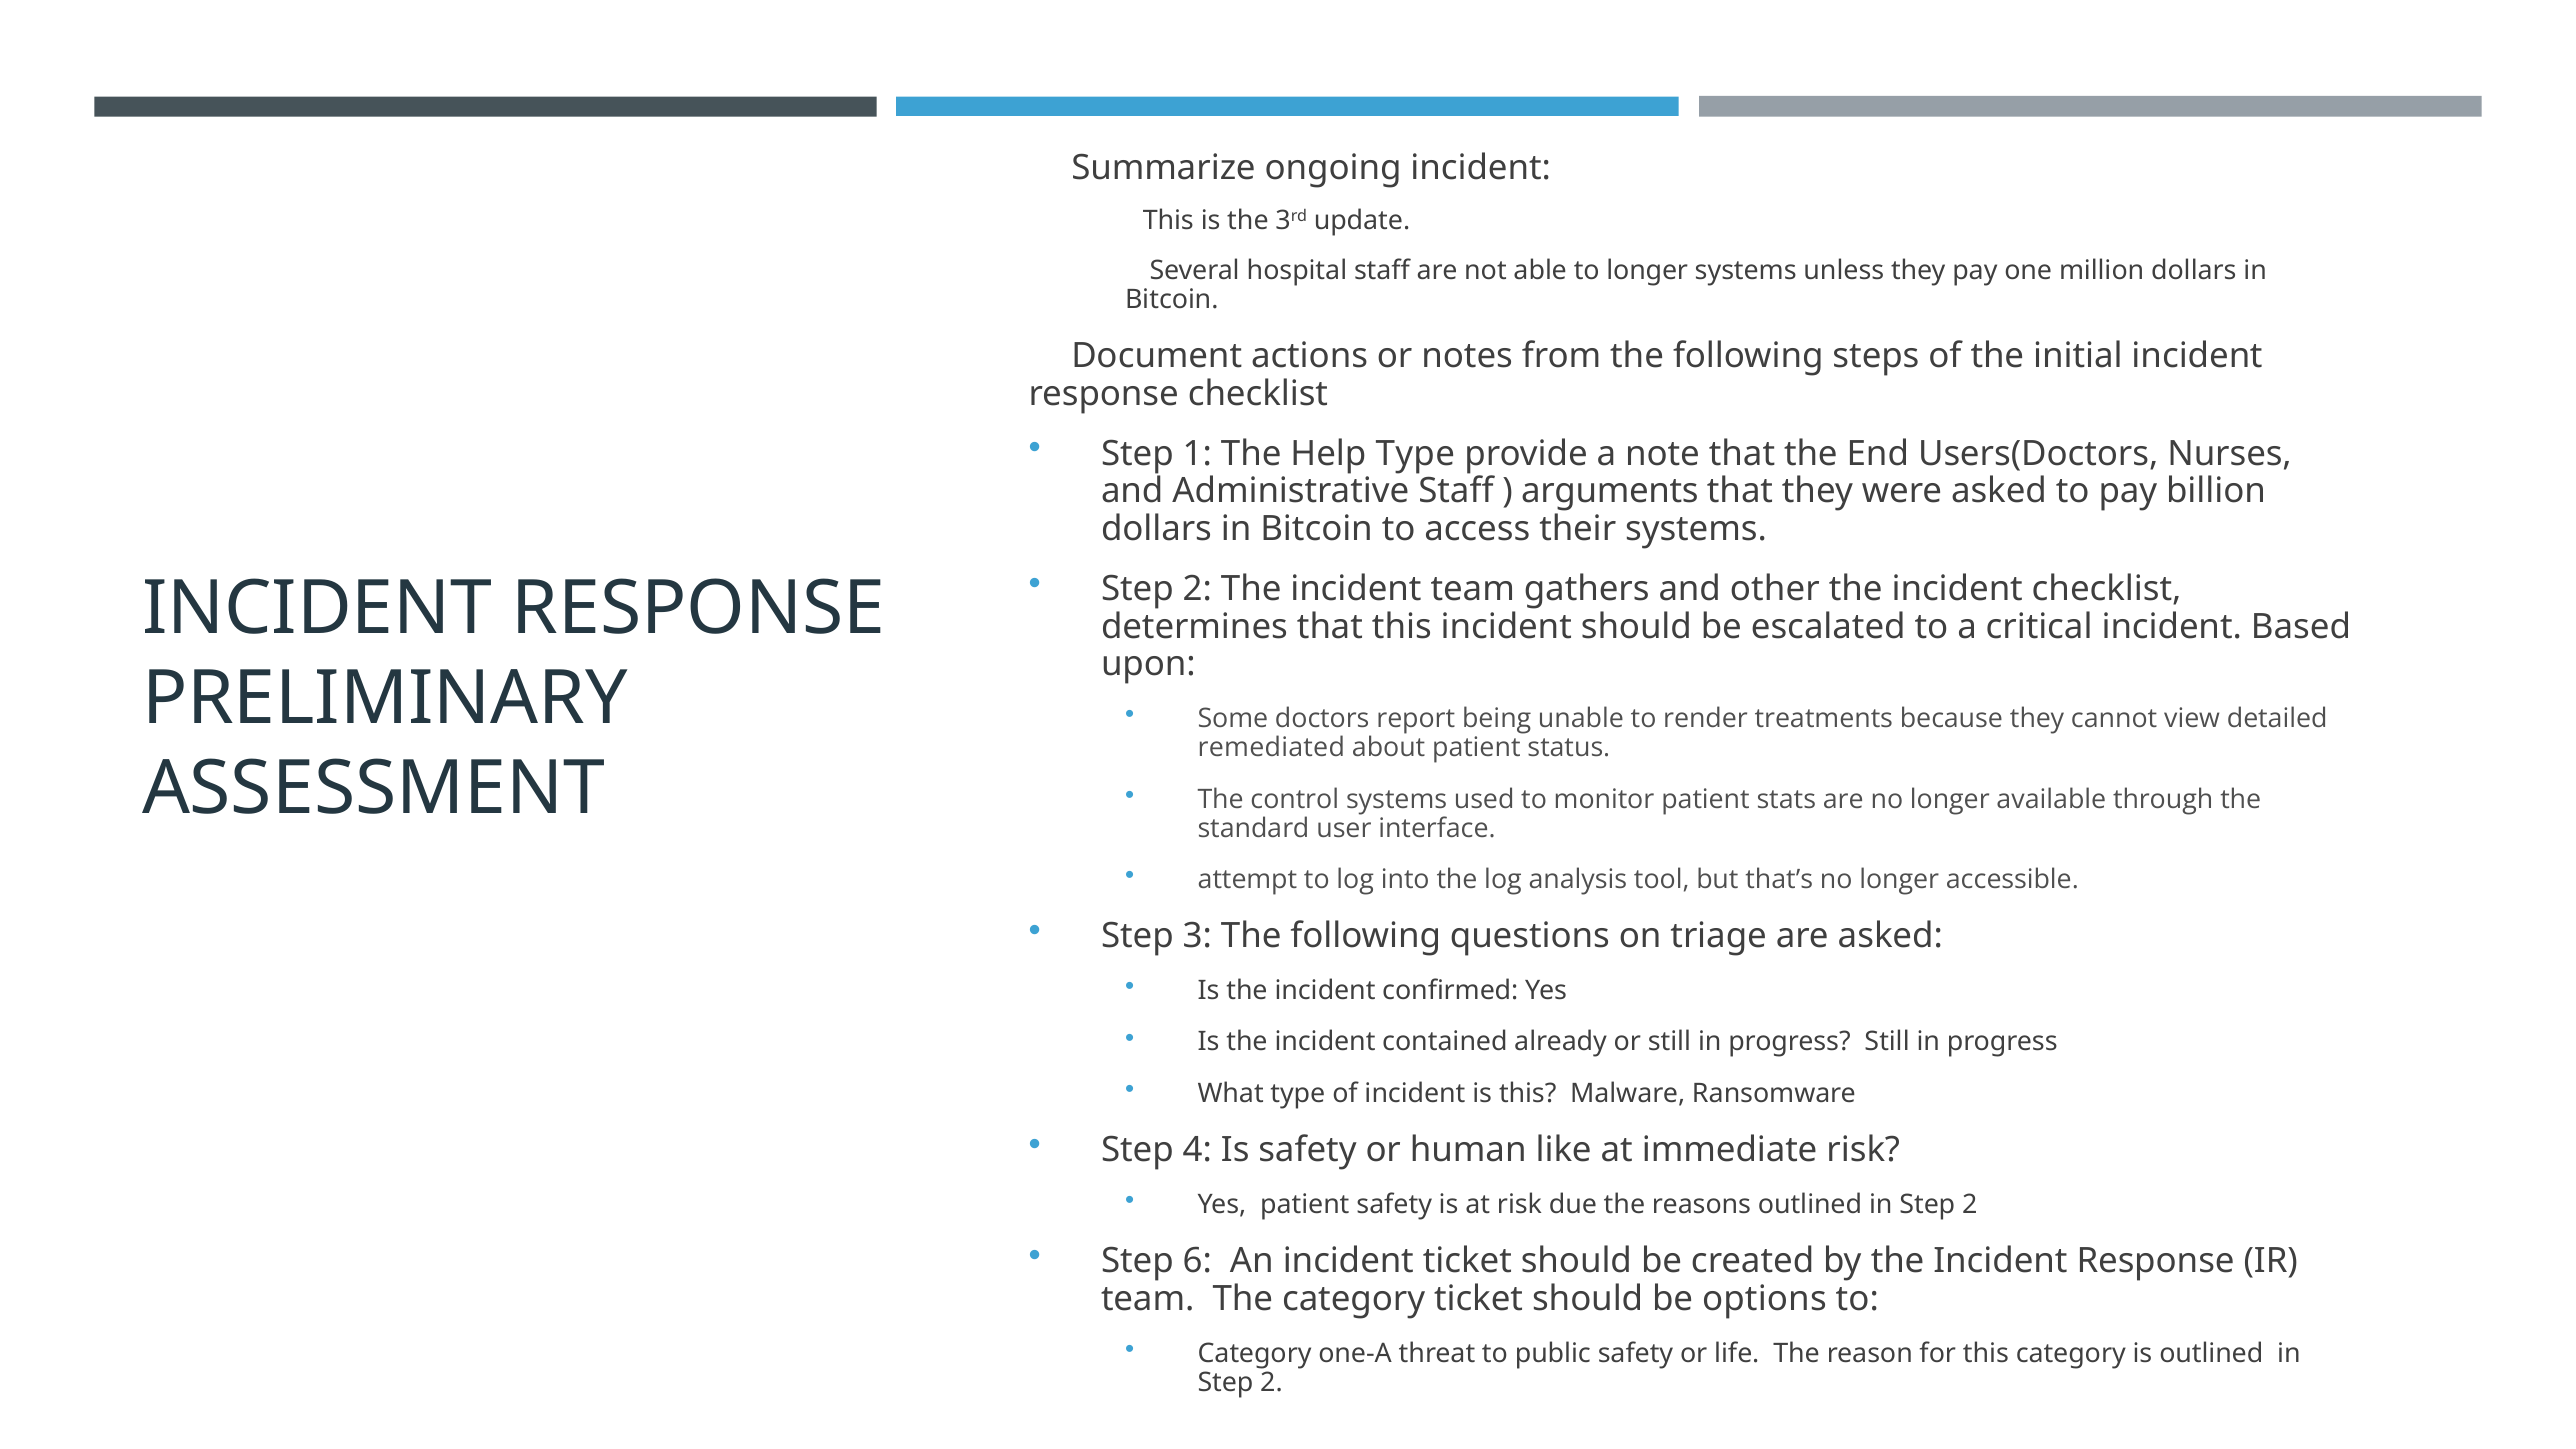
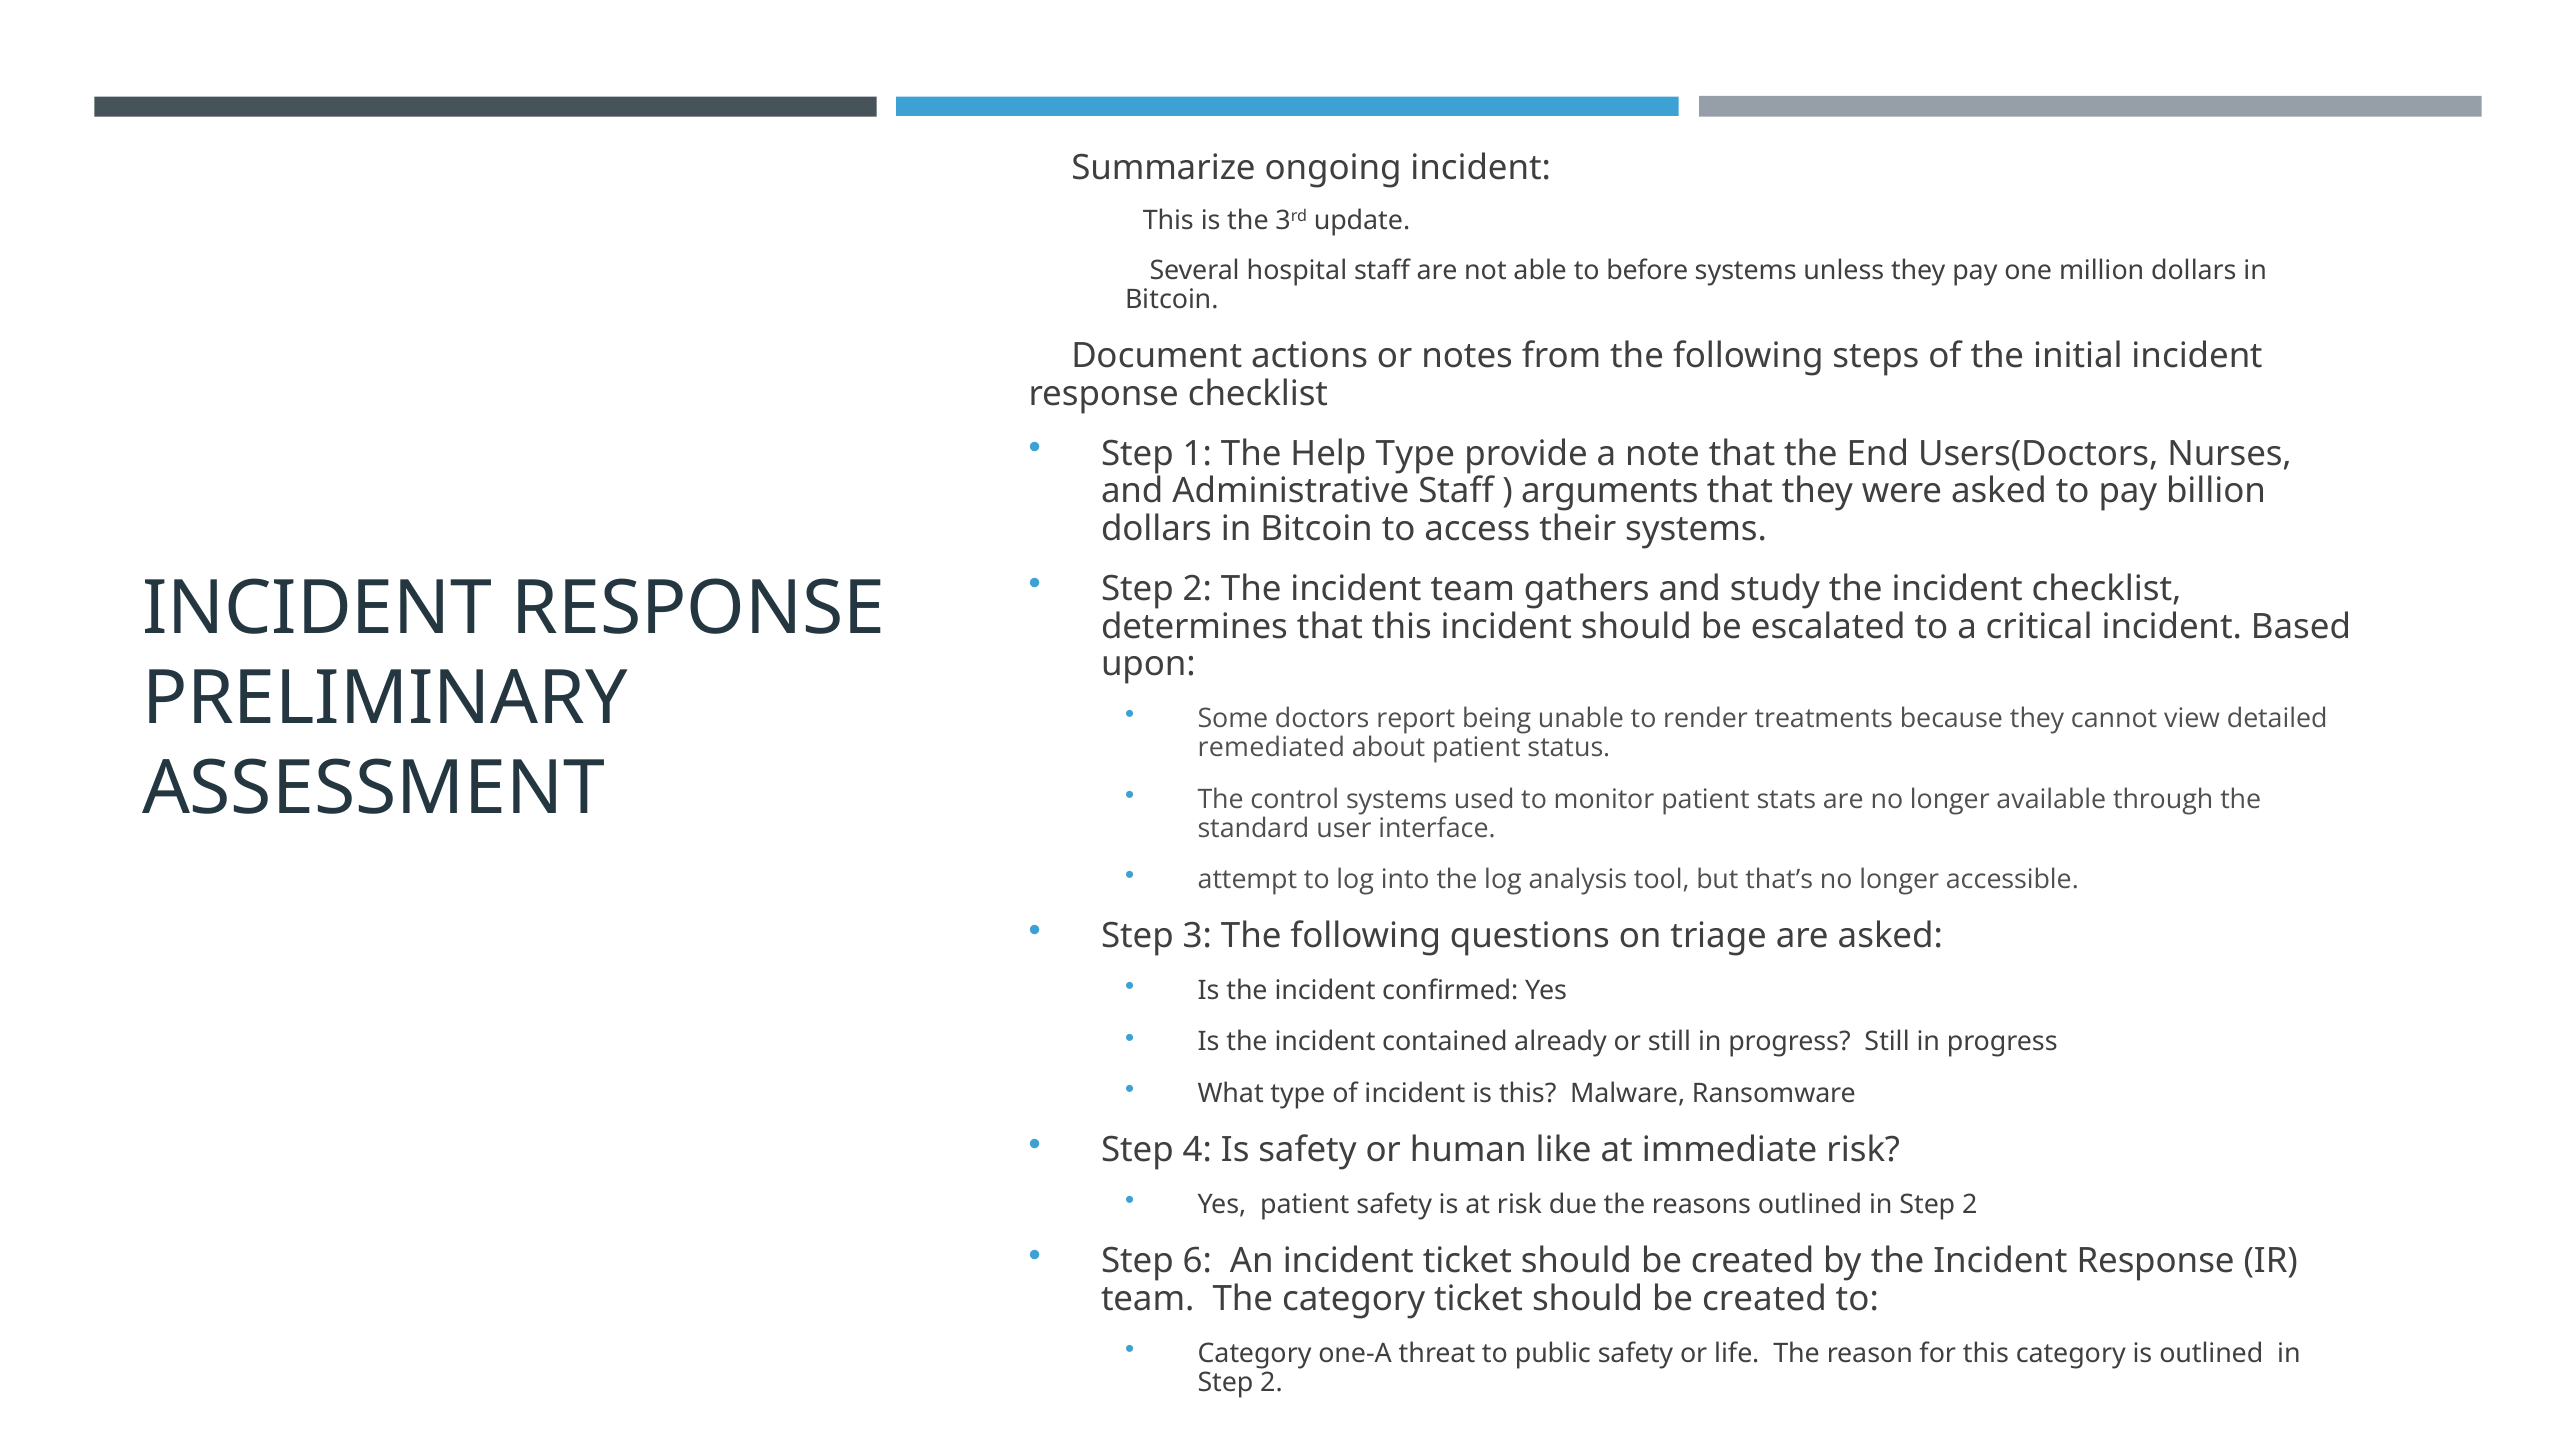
to longer: longer -> before
other: other -> study
options at (1764, 1299): options -> created
